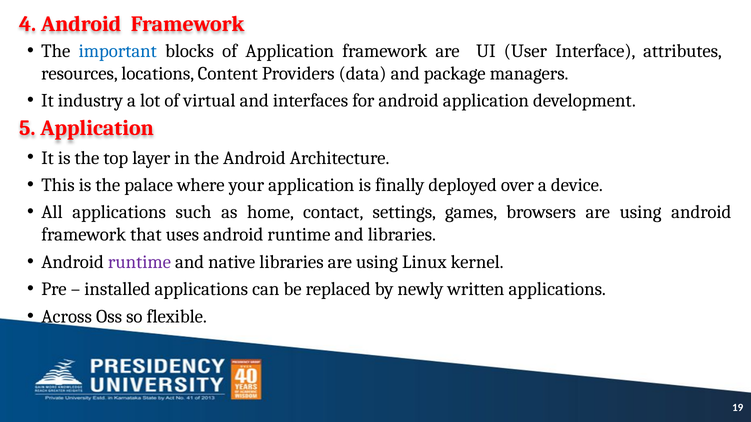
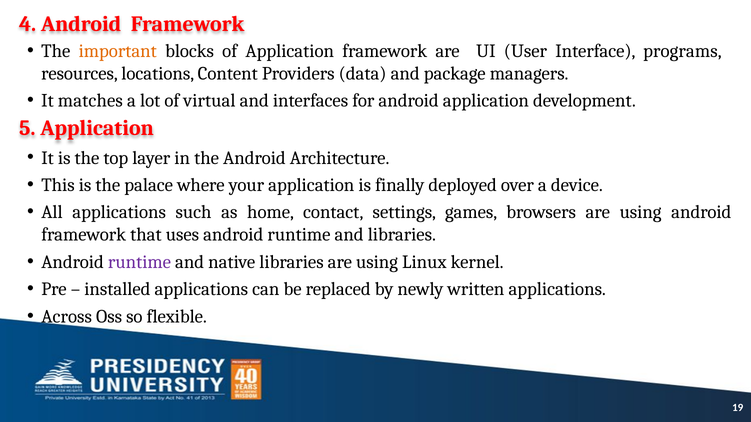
important colour: blue -> orange
attributes: attributes -> programs
industry: industry -> matches
